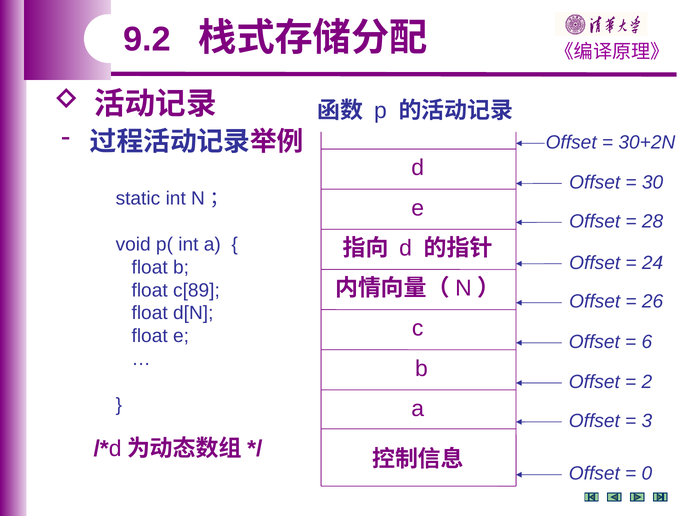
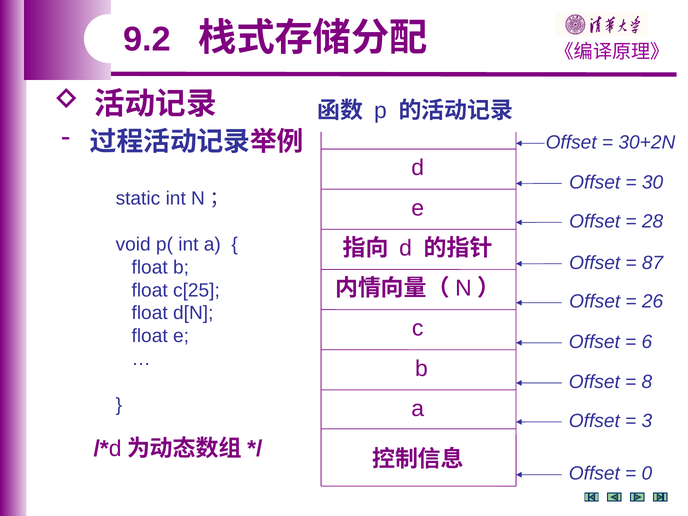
24: 24 -> 87
c[89: c[89 -> c[25
2: 2 -> 8
